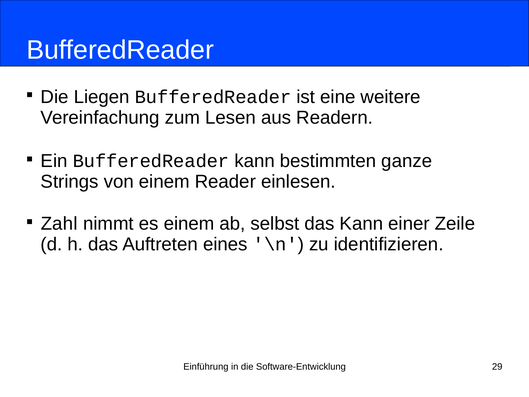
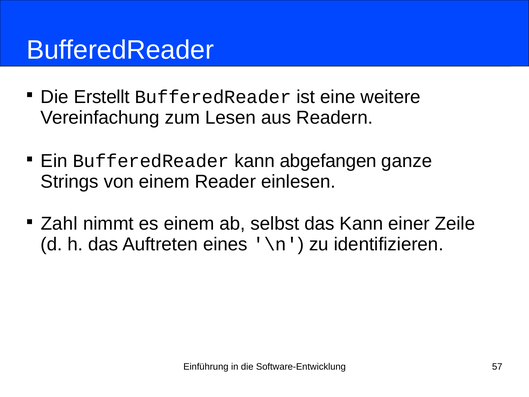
Liegen: Liegen -> Erstellt
bestimmten: bestimmten -> abgefangen
29: 29 -> 57
